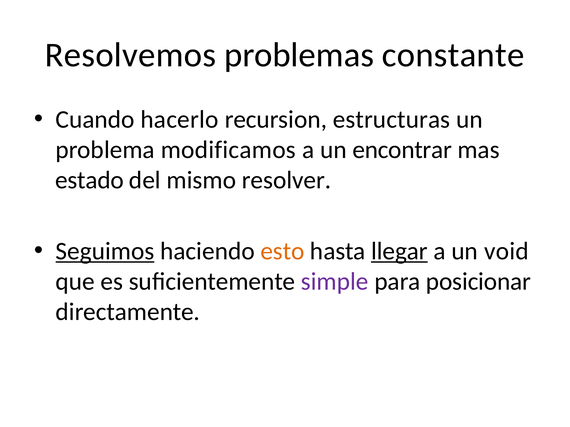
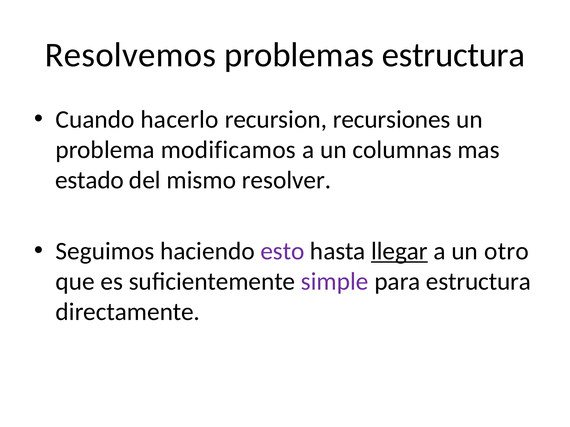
problemas constante: constante -> estructura
estructuras: estructuras -> recursiones
encontrar: encontrar -> columnas
Seguimos underline: present -> none
esto colour: orange -> purple
void: void -> otro
para posicionar: posicionar -> estructura
